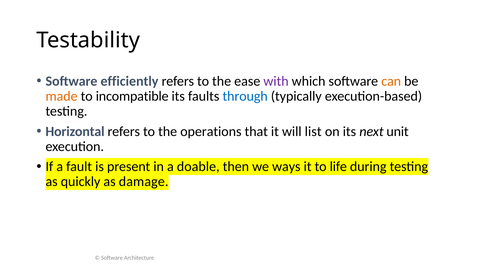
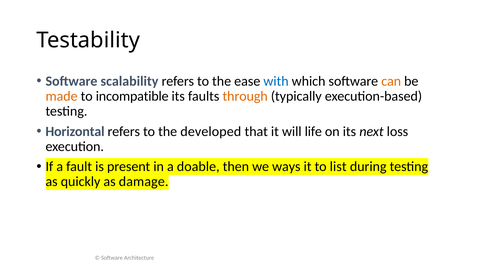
efficiently: efficiently -> scalability
with colour: purple -> blue
through colour: blue -> orange
operations: operations -> developed
list: list -> life
unit: unit -> loss
life: life -> list
